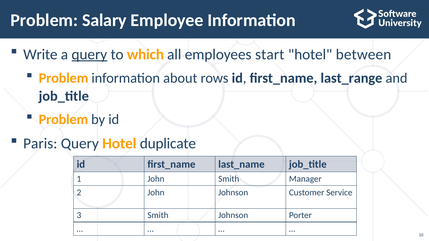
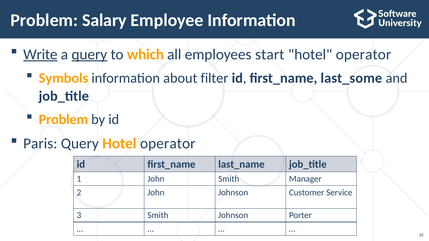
Write underline: none -> present
between at (364, 54): between -> operator
Problem at (64, 78): Problem -> Symbols
rows: rows -> filter
last_range: last_range -> last_some
Query Hotel duplicate: duplicate -> operator
